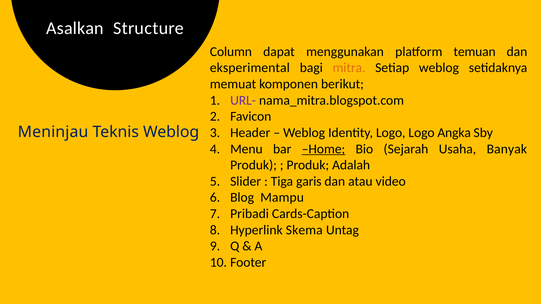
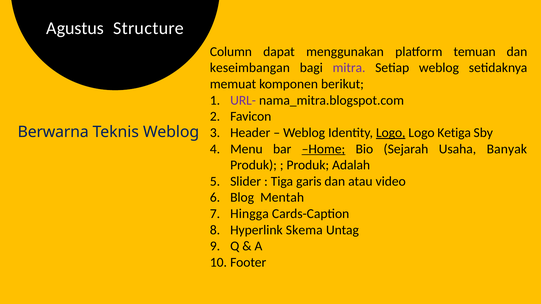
Asalkan: Asalkan -> Agustus
eksperimental: eksperimental -> keseimbangan
mitra colour: orange -> purple
Logo at (391, 133) underline: none -> present
Angka: Angka -> Ketiga
Meninjau: Meninjau -> Berwarna
Mampu: Mampu -> Mentah
Pribadi: Pribadi -> Hingga
